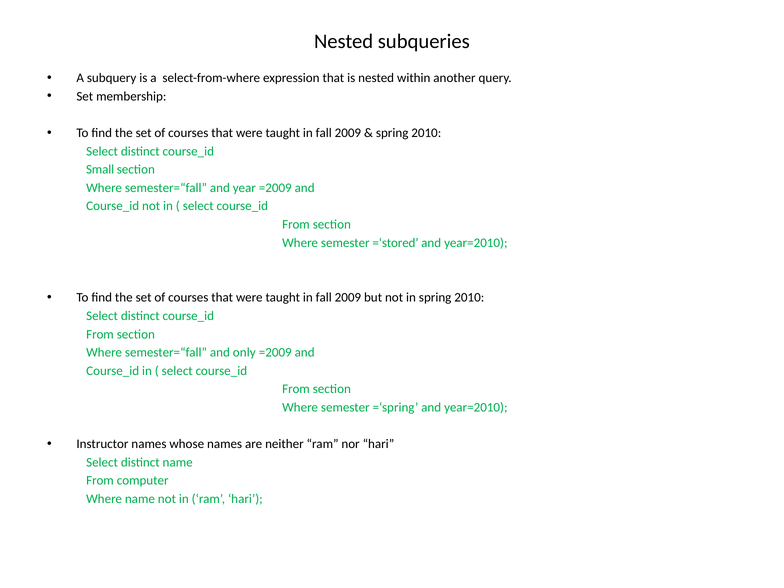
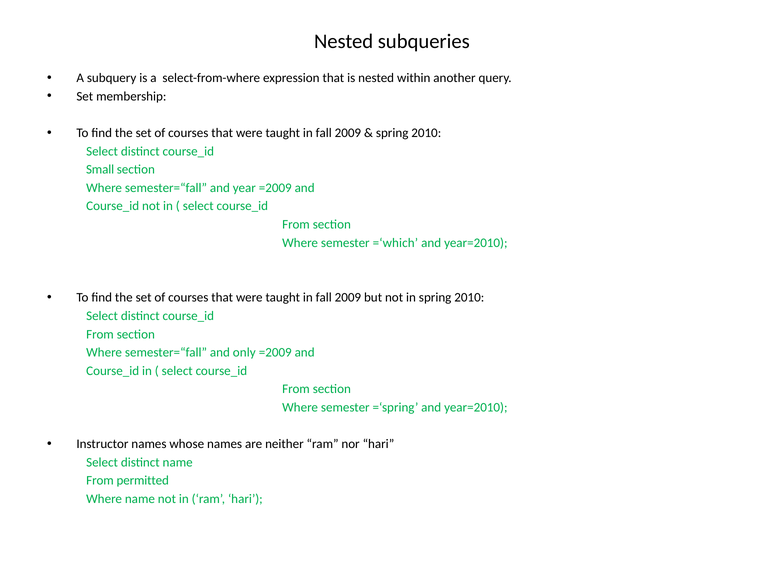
=‘stored: =‘stored -> =‘which
computer: computer -> permitted
